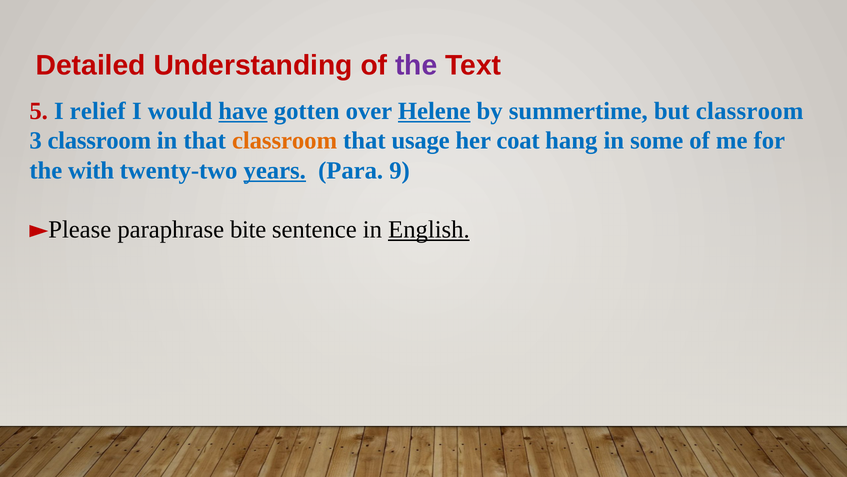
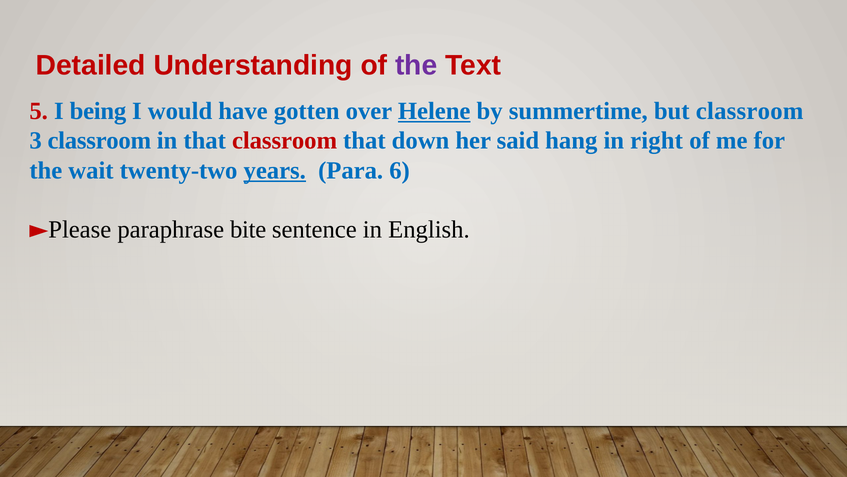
relief: relief -> being
have underline: present -> none
classroom at (285, 141) colour: orange -> red
usage: usage -> down
coat: coat -> said
some: some -> right
with: with -> wait
9: 9 -> 6
English underline: present -> none
